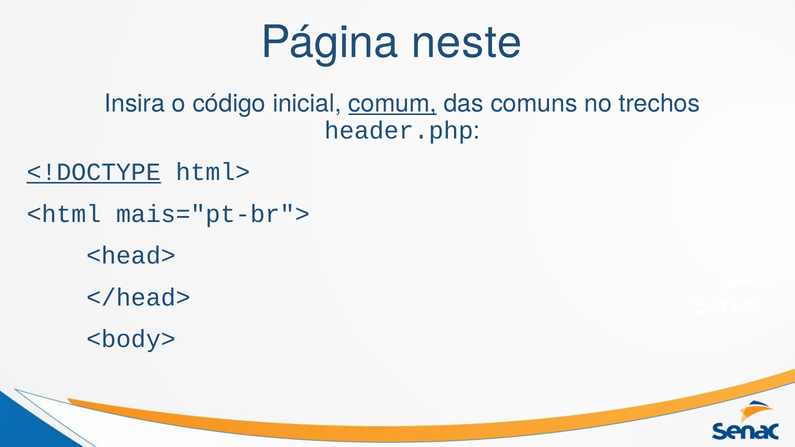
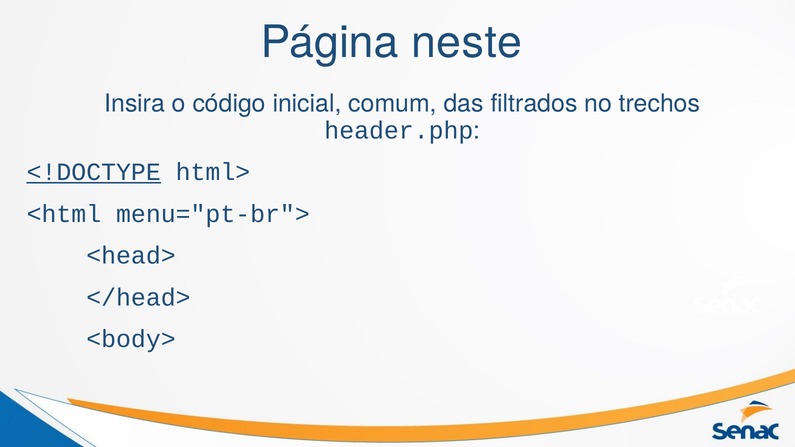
comum underline: present -> none
comuns: comuns -> filtrados
mais="pt-br">: mais="pt-br"> -> menu="pt-br">
